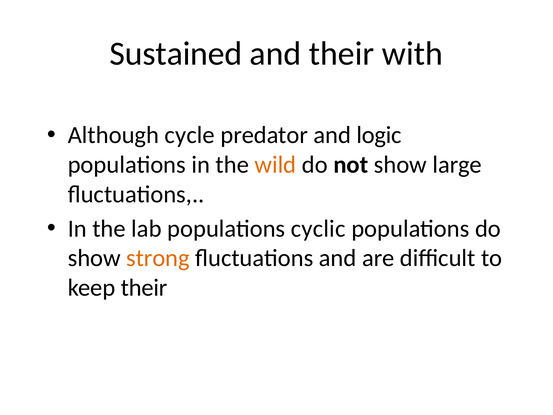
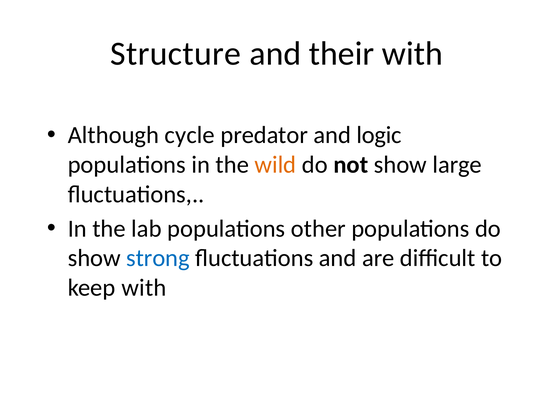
Sustained: Sustained -> Structure
cyclic: cyclic -> other
strong colour: orange -> blue
keep their: their -> with
